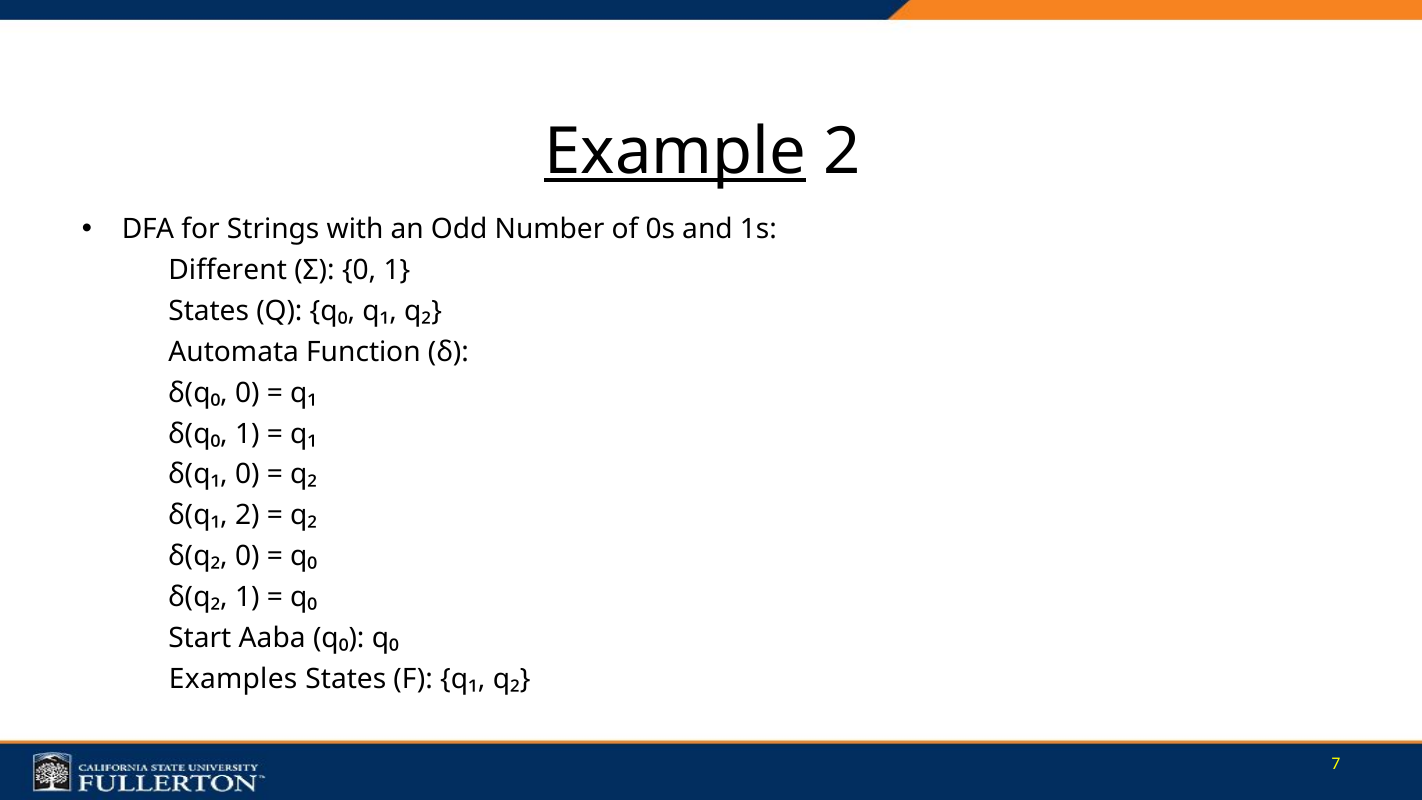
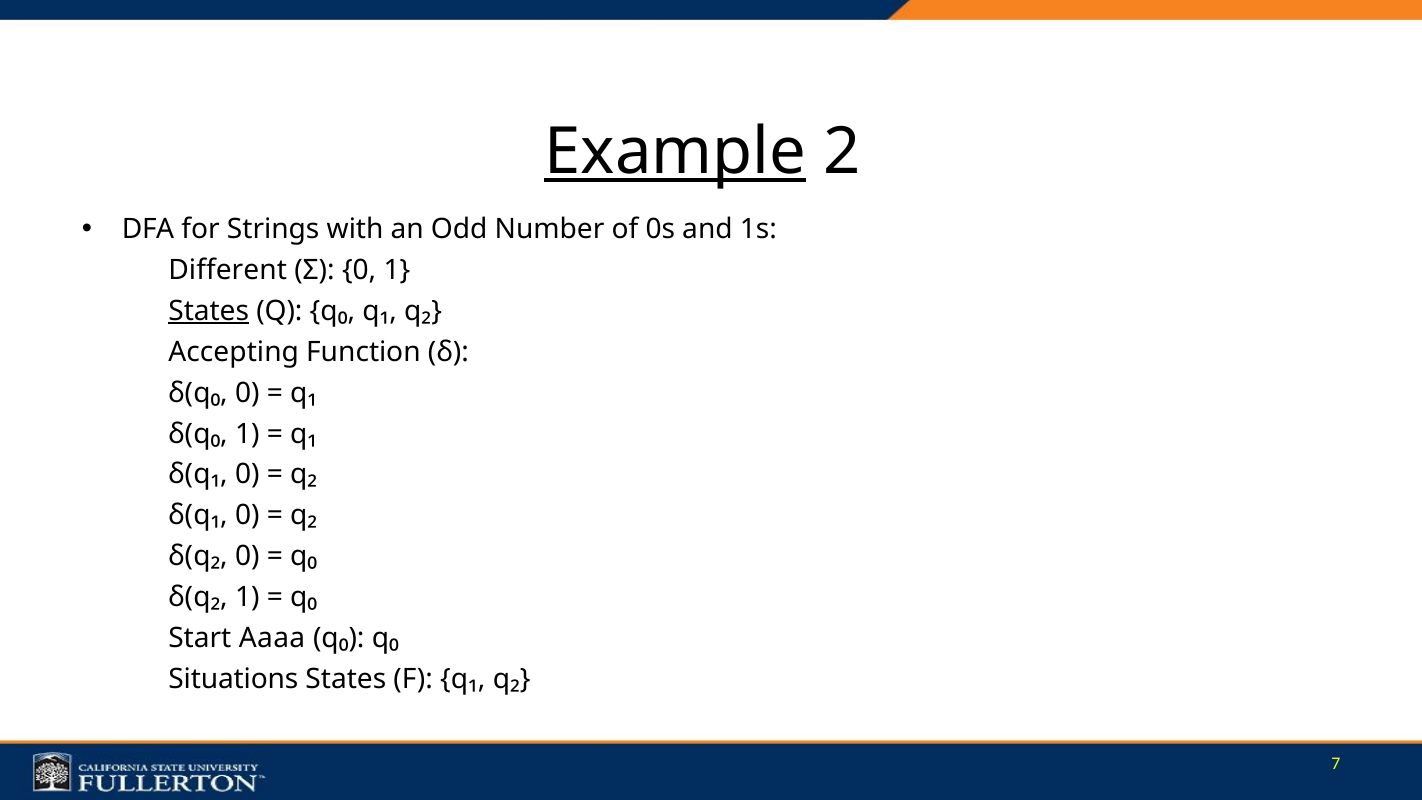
States at (209, 311) underline: none -> present
Automata: Automata -> Accepting
2 at (247, 515): 2 -> 0
Aaba: Aaba -> Aaaa
Examples: Examples -> Situations
